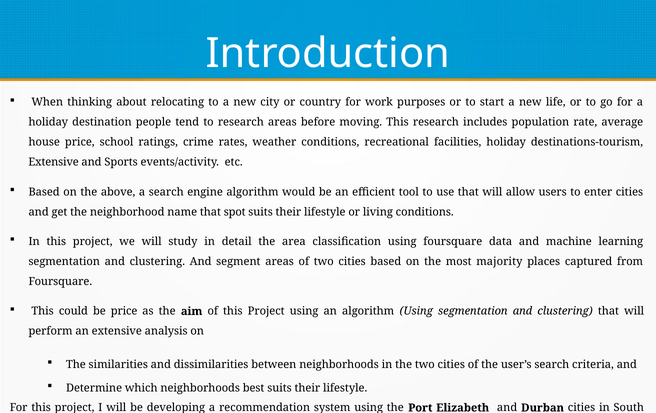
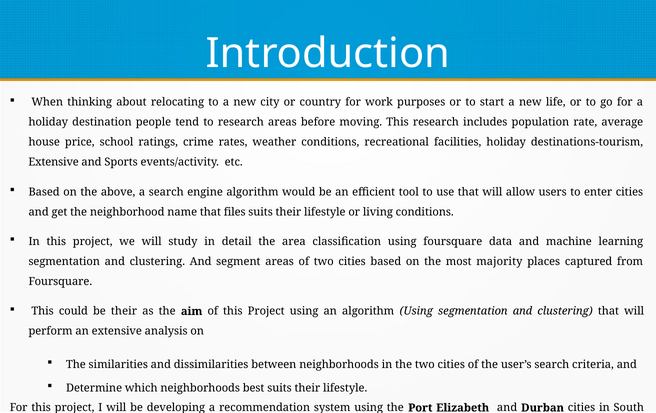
spot: spot -> files
be price: price -> their
